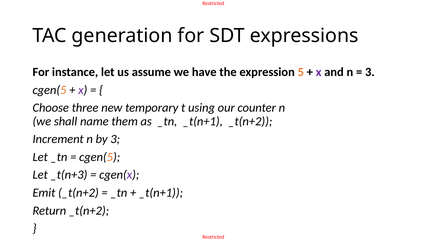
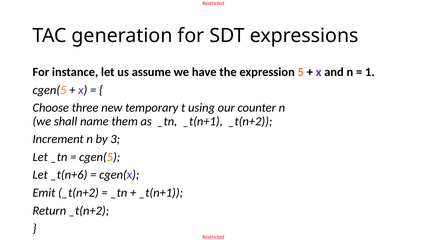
3 at (370, 72): 3 -> 1
_t(n+3: _t(n+3 -> _t(n+6
